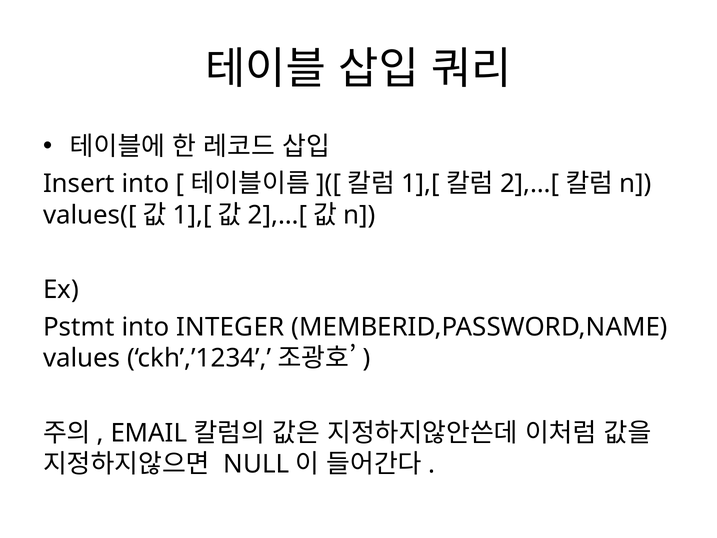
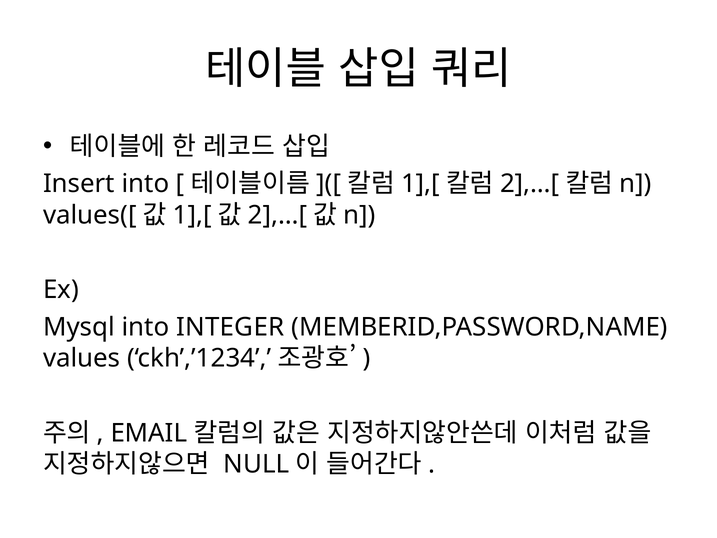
Pstmt: Pstmt -> Mysql
